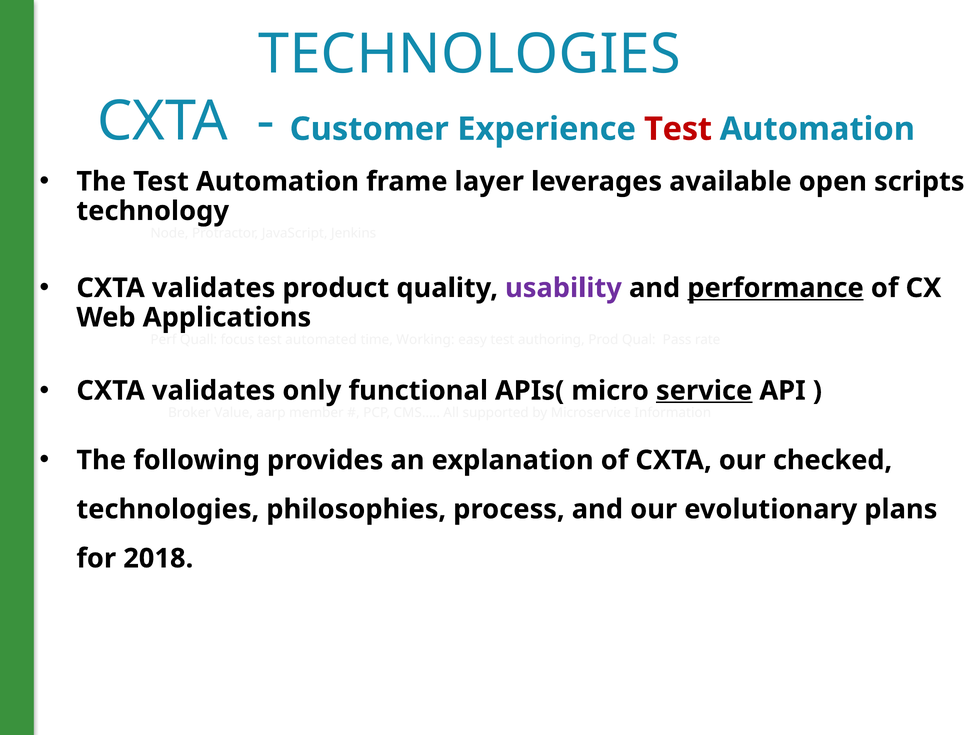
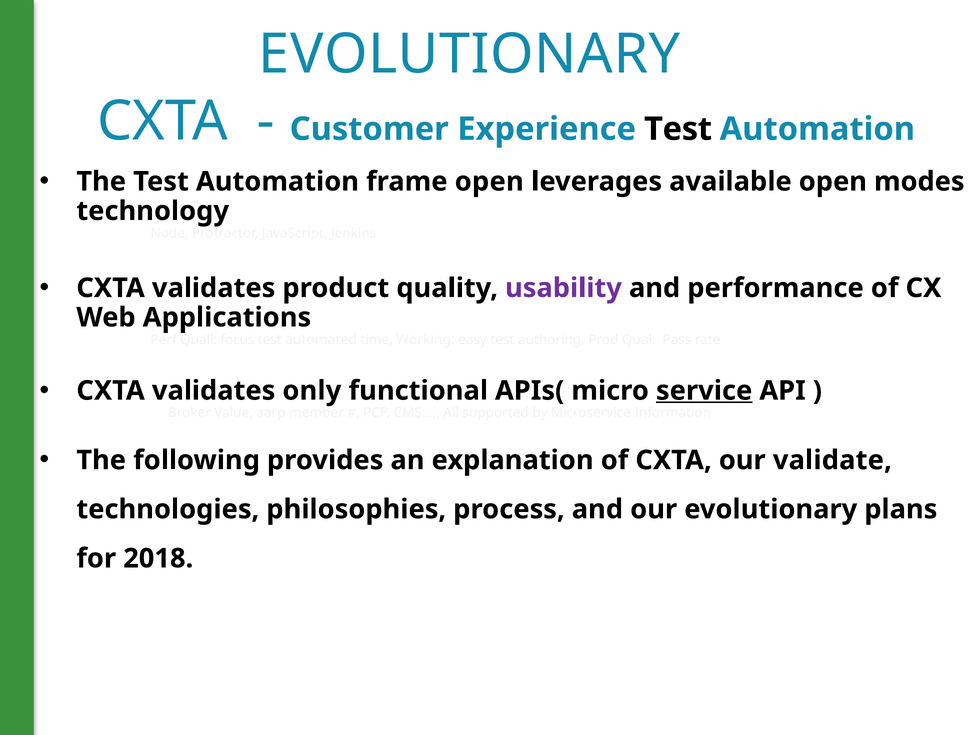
TECHNOLOGIES at (470, 55): TECHNOLOGIES -> EVOLUTIONARY
Test at (678, 129) colour: red -> black
frame layer: layer -> open
scripts: scripts -> modes
performance underline: present -> none
checked: checked -> validate
